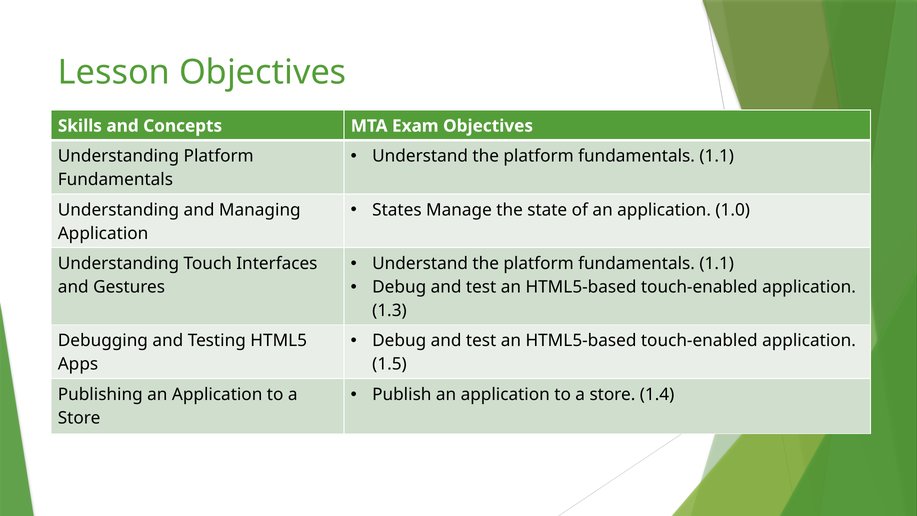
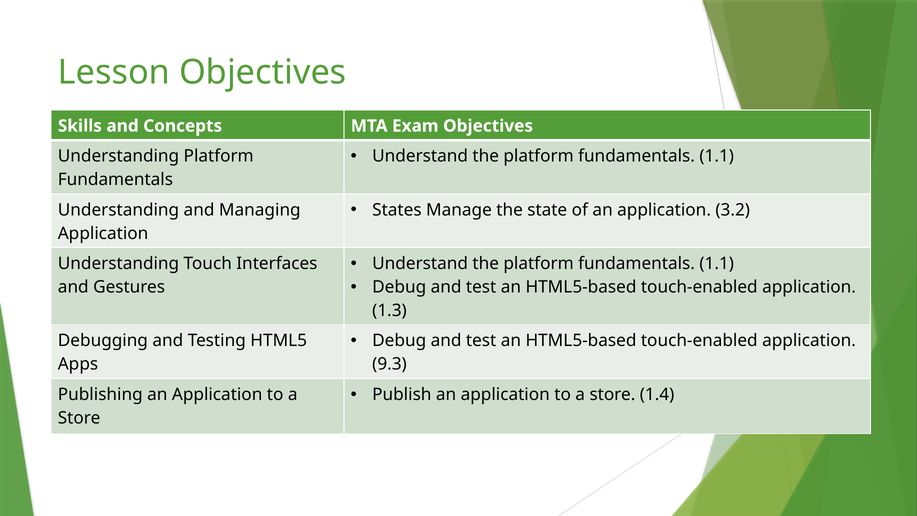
1.0: 1.0 -> 3.2
1.5: 1.5 -> 9.3
